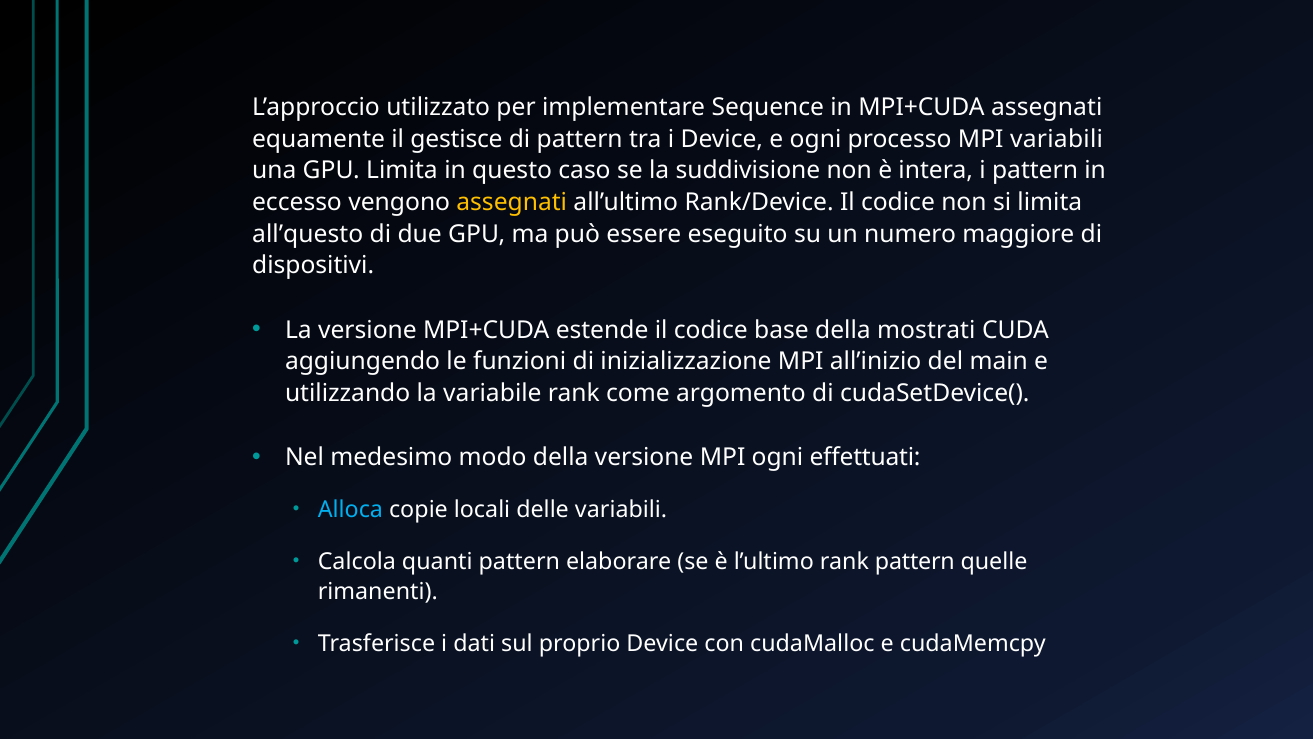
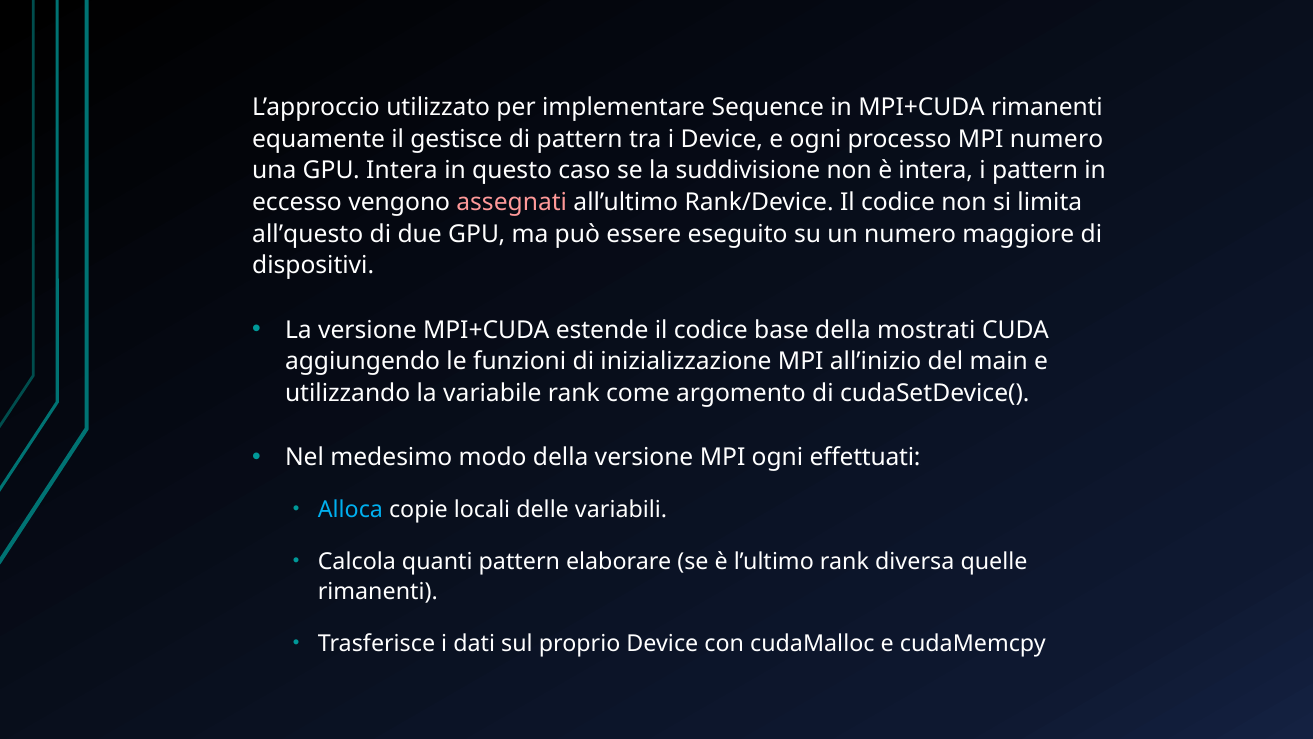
MPI+CUDA assegnati: assegnati -> rimanenti
MPI variabili: variabili -> numero
GPU Limita: Limita -> Intera
assegnati at (512, 202) colour: yellow -> pink
rank pattern: pattern -> diversa
